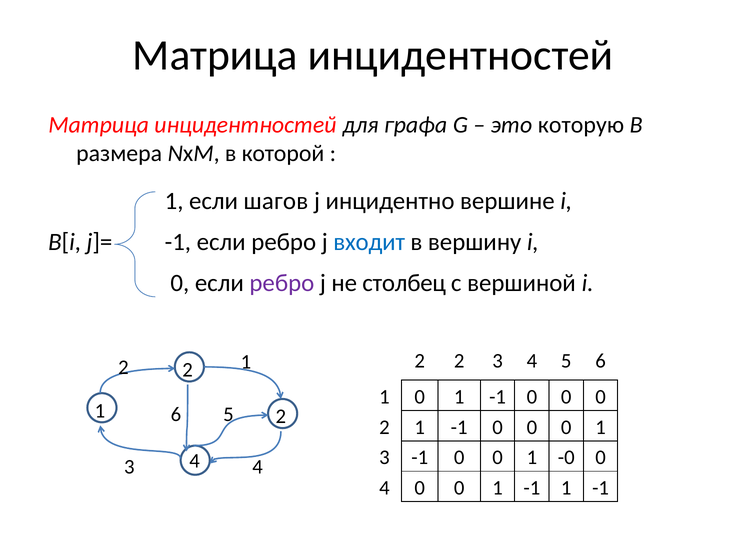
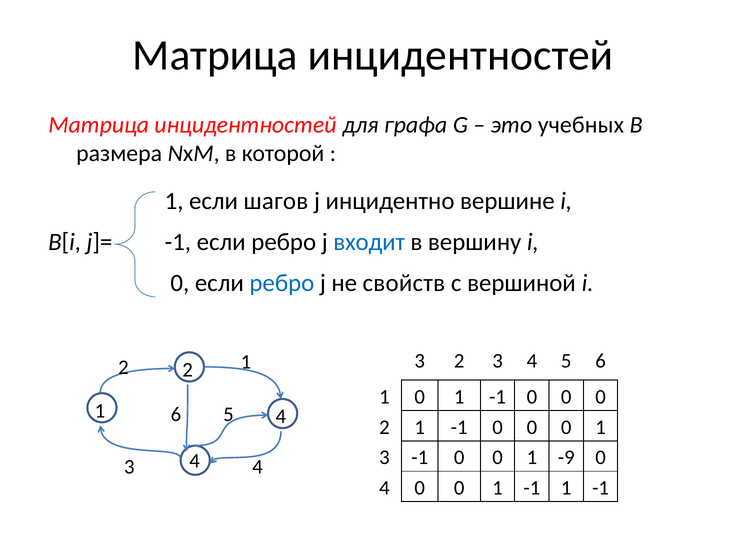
которую: которую -> учебных
ребро at (282, 283) colour: purple -> blue
столбец: столбец -> свойств
2 1 2: 2 -> 3
2 at (281, 416): 2 -> 4
-0: -0 -> -9
